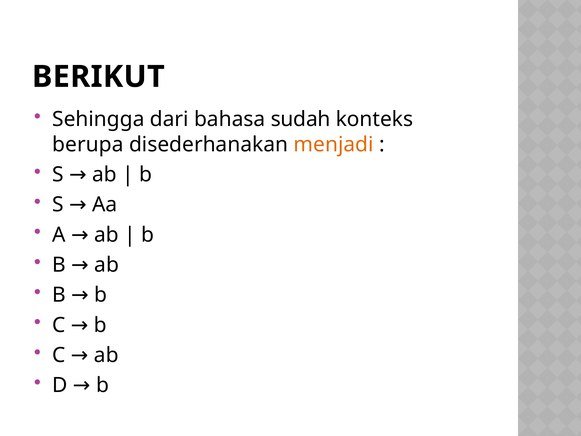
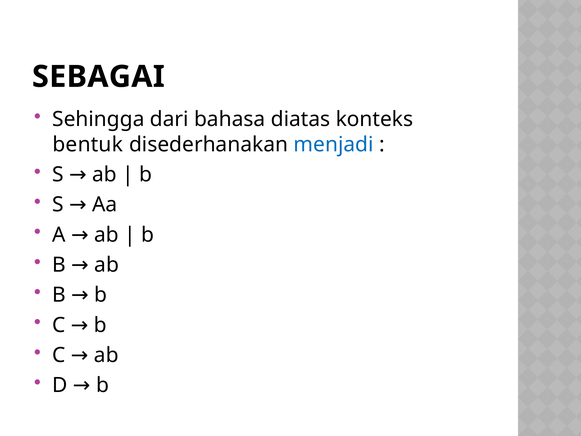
BERIKUT: BERIKUT -> SEBAGAI
sudah: sudah -> diatas
berupa: berupa -> bentuk
menjadi colour: orange -> blue
